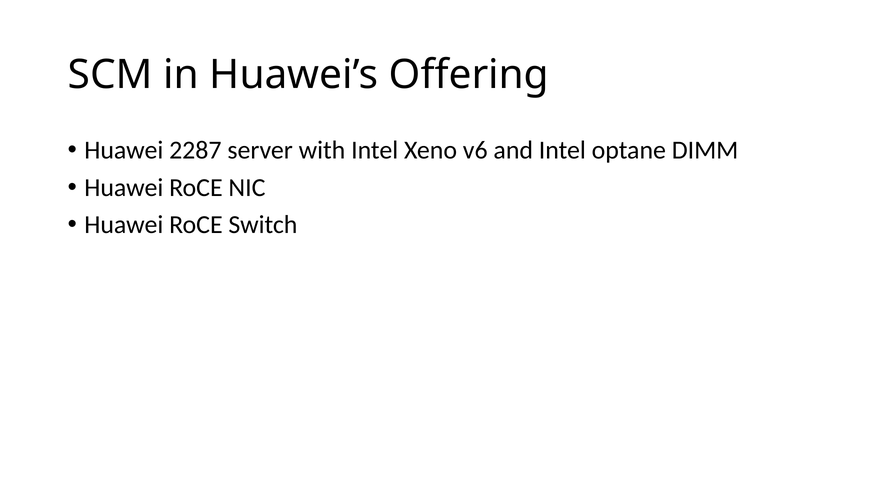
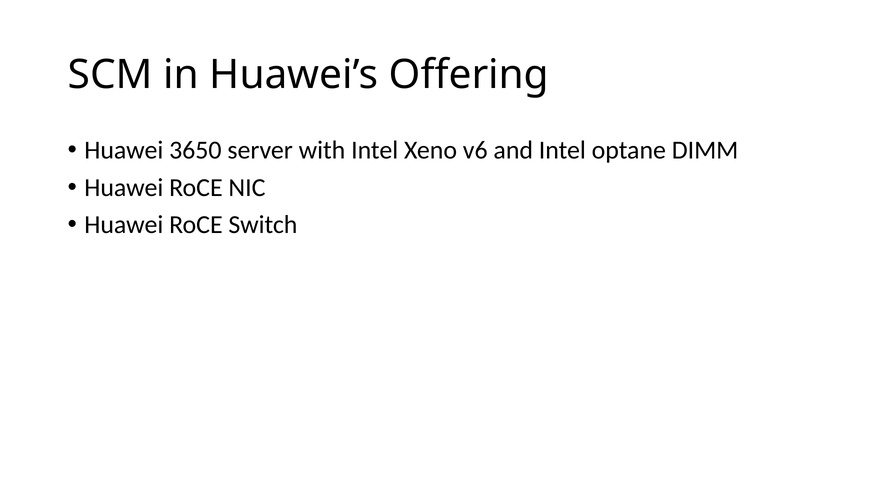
2287: 2287 -> 3650
